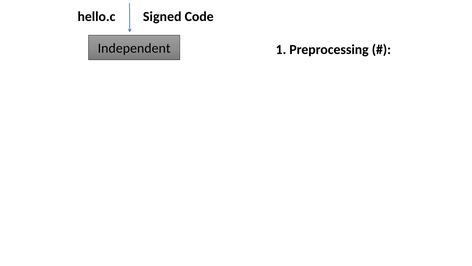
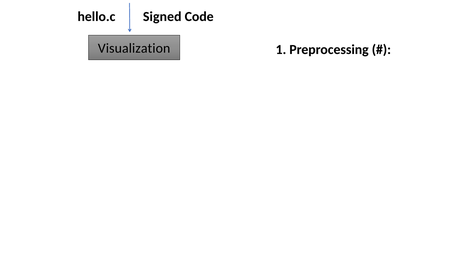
Independent: Independent -> Visualization
